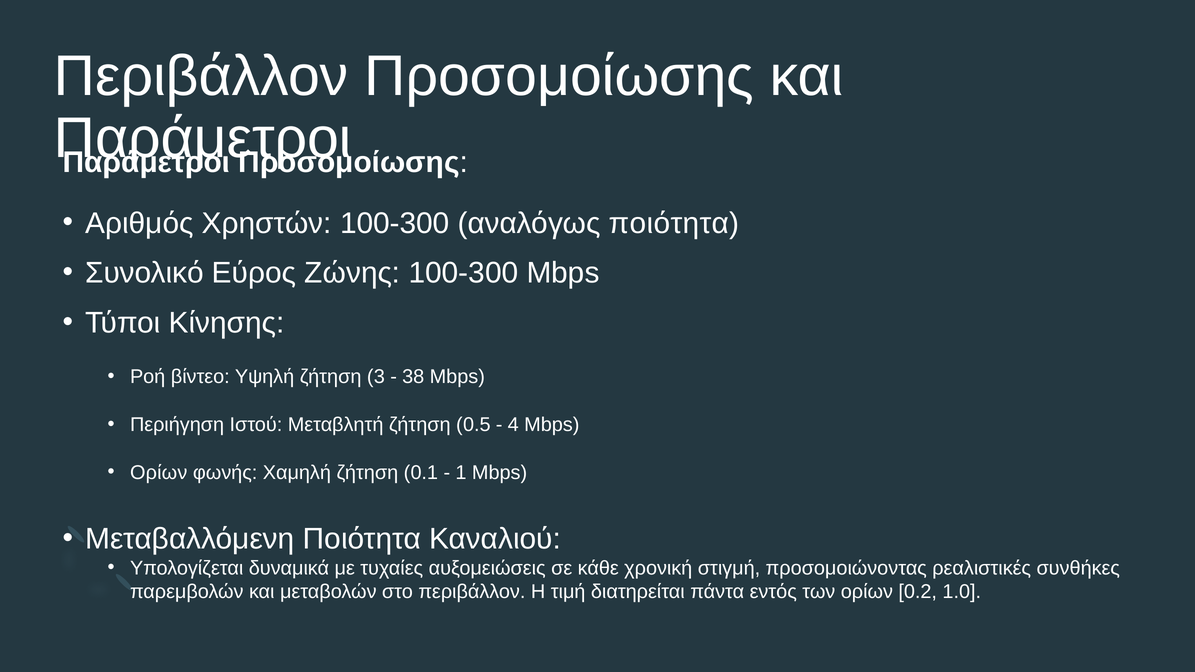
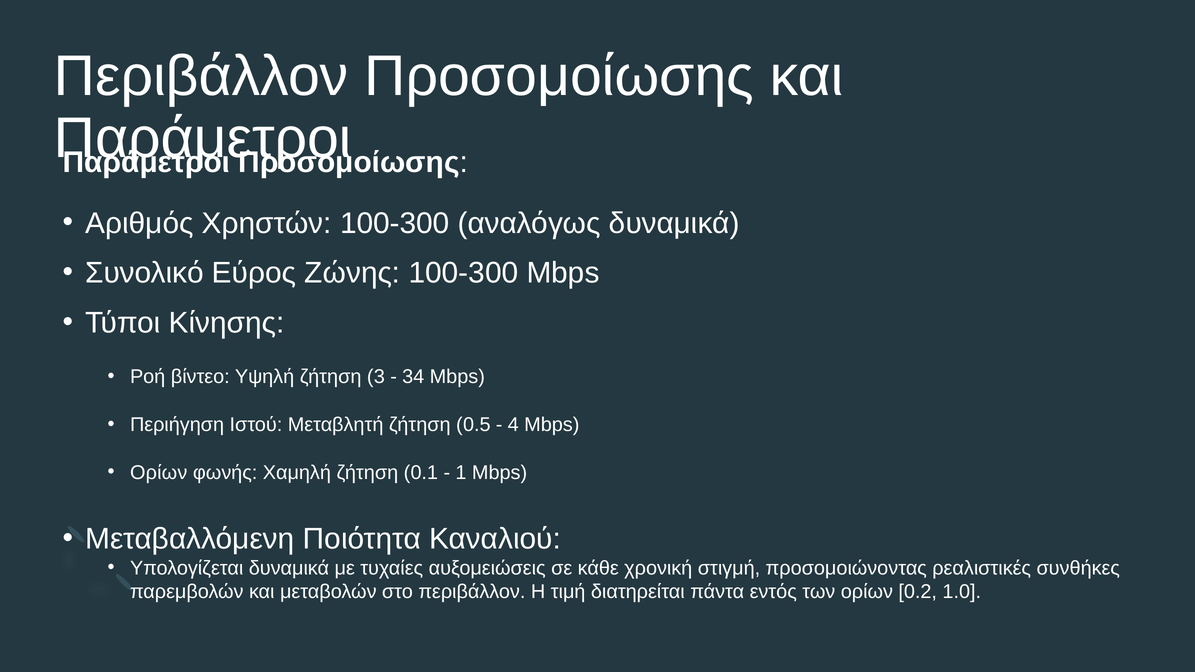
αναλόγως ποιότητα: ποιότητα -> δυναμικά
38: 38 -> 34
